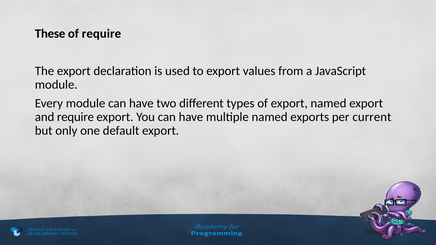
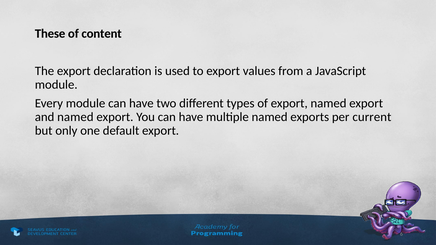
of require: require -> content
and require: require -> named
